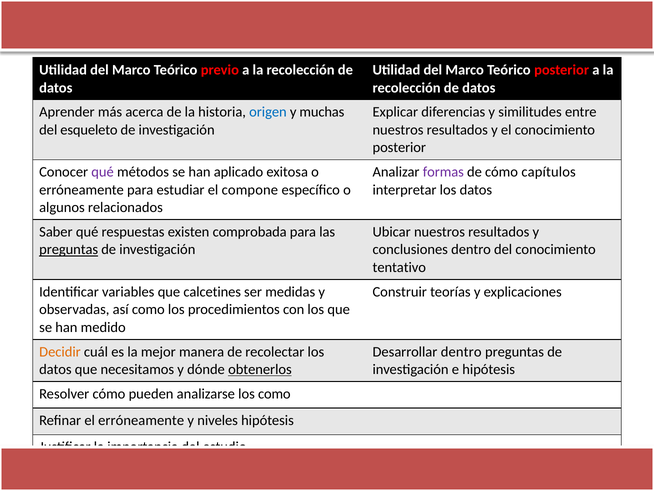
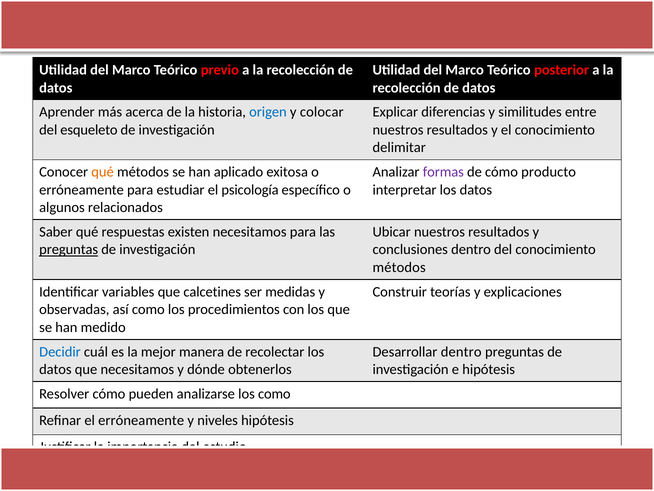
muchas: muchas -> colocar
posterior at (399, 147): posterior -> delimitar
qué at (103, 172) colour: purple -> orange
capítulos: capítulos -> producto
compone: compone -> psicología
existen comprobada: comprobada -> necesitamos
tentativo at (399, 267): tentativo -> métodos
Decidir colour: orange -> blue
obtenerlos underline: present -> none
